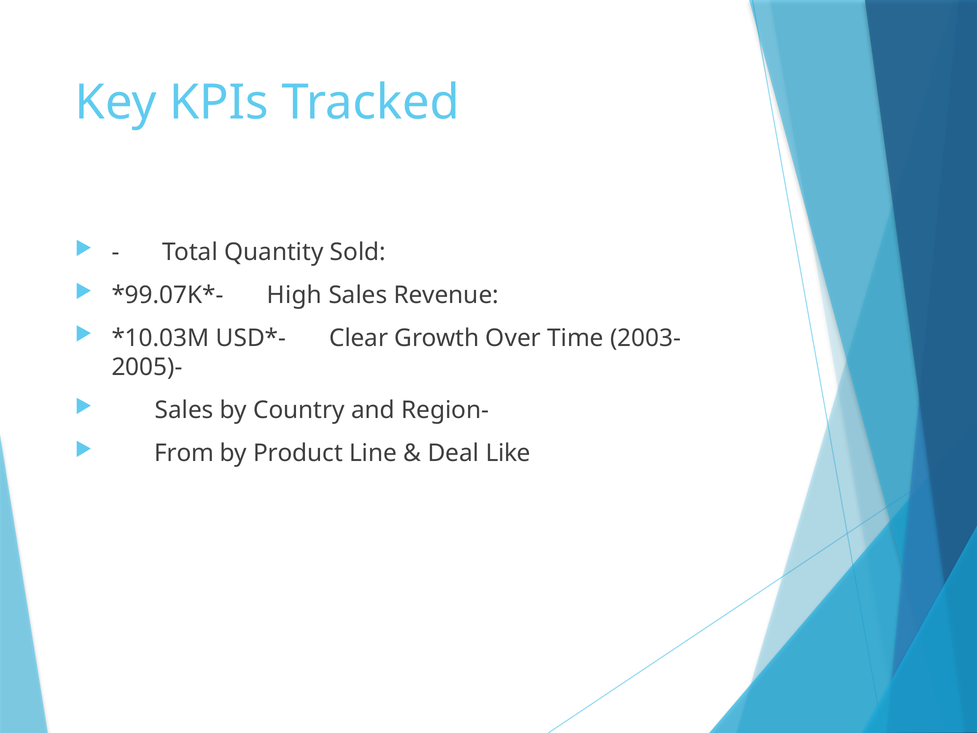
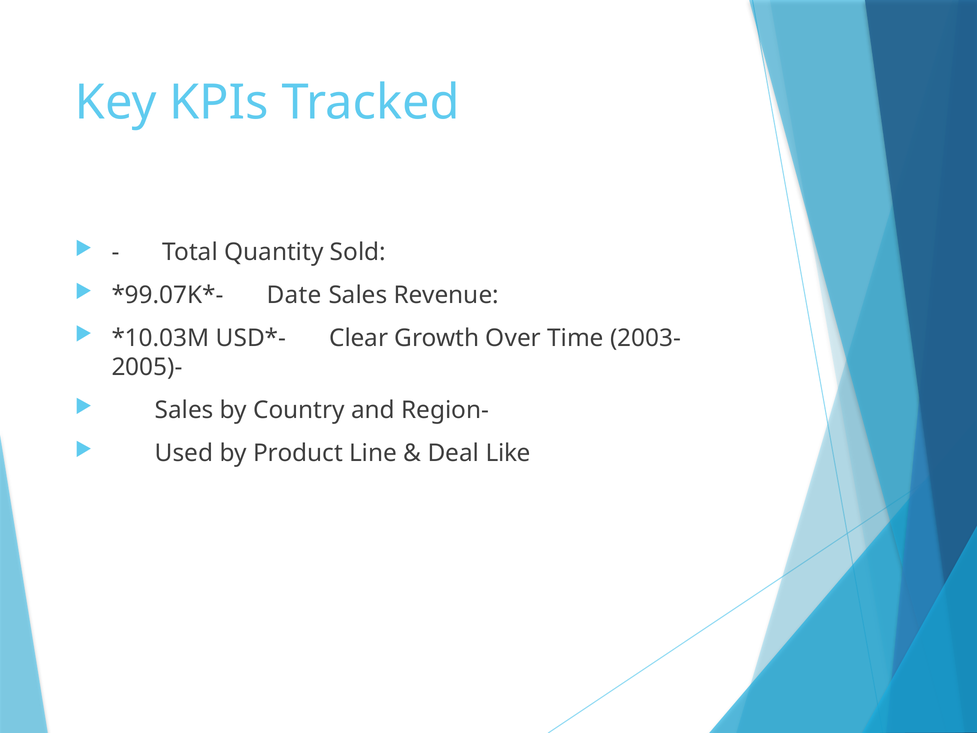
High: High -> Date
From: From -> Used
